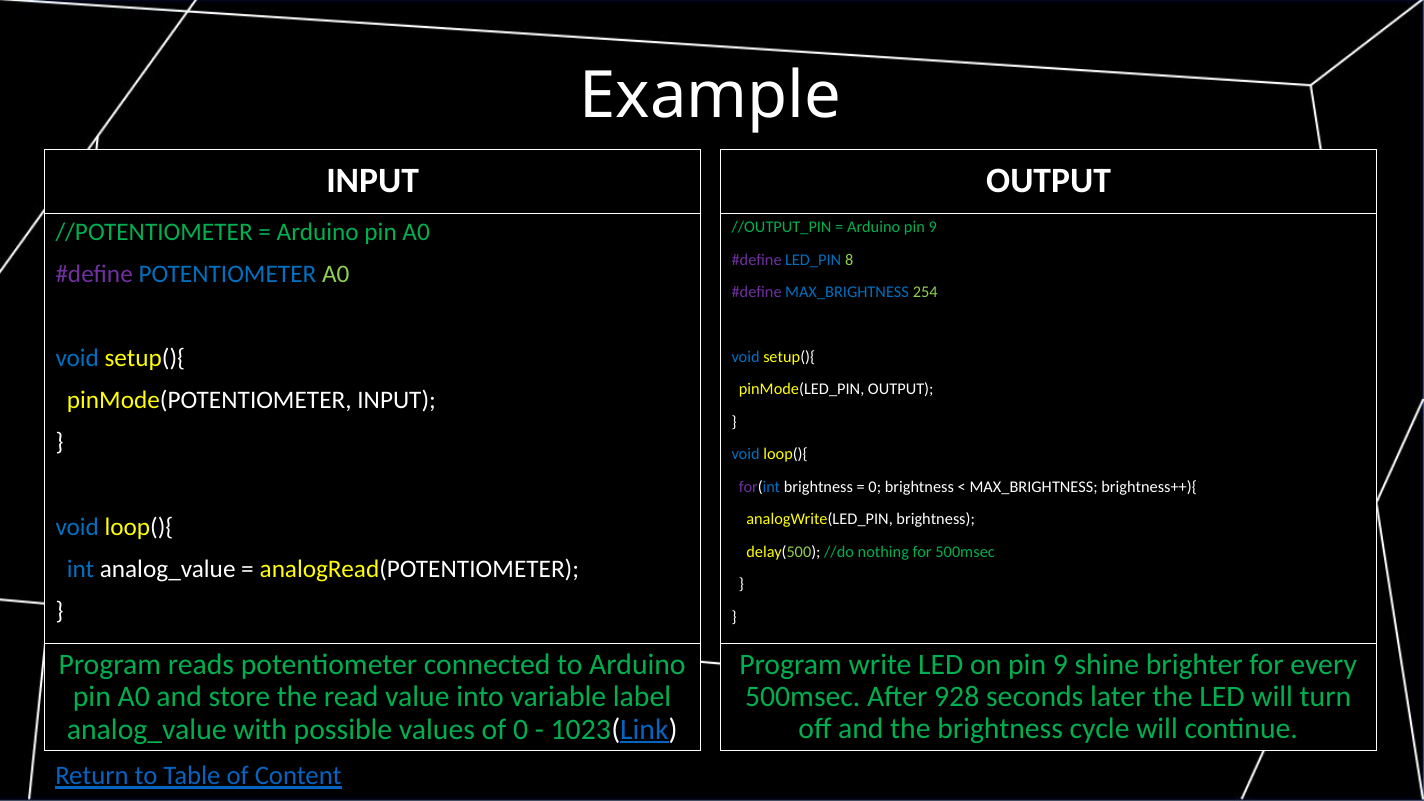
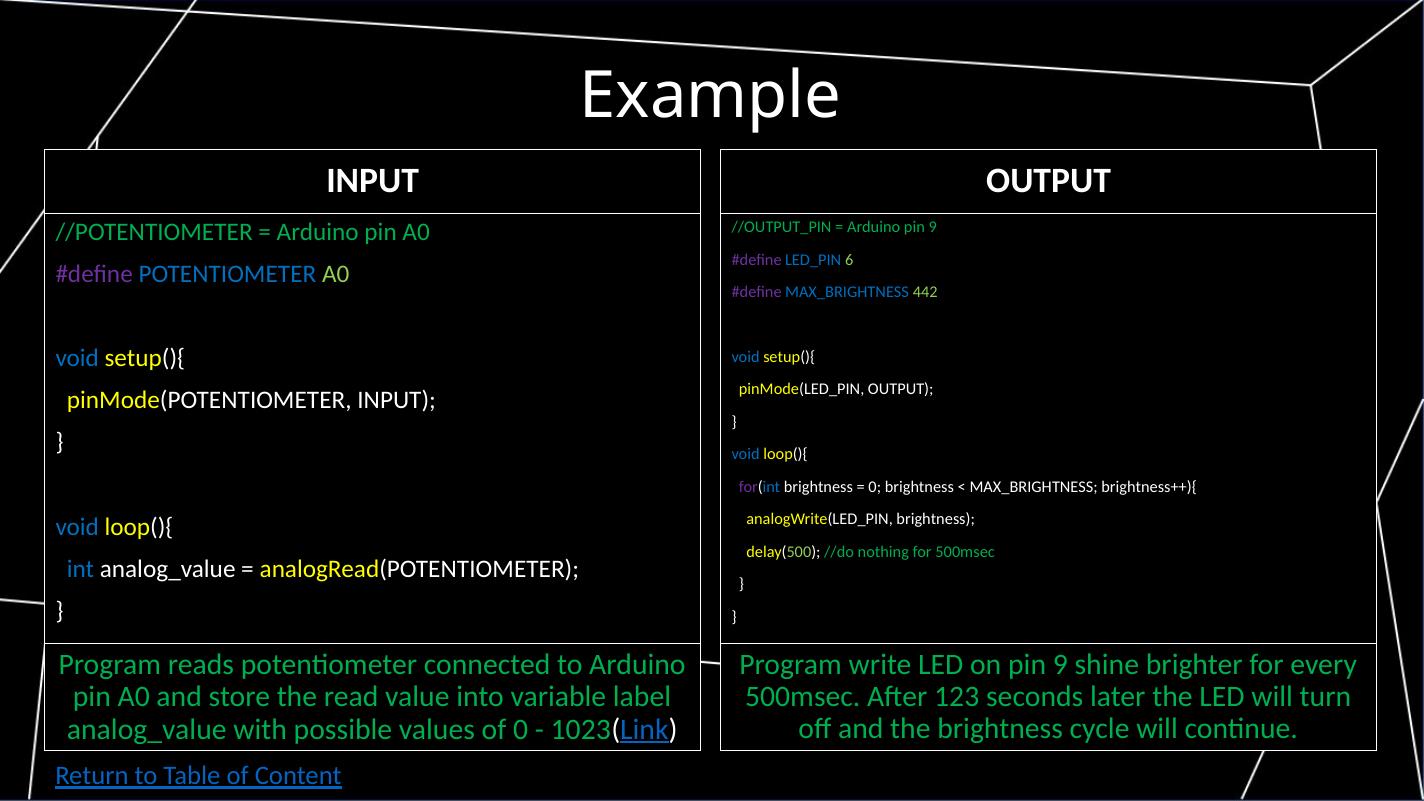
8: 8 -> 6
254: 254 -> 442
928: 928 -> 123
